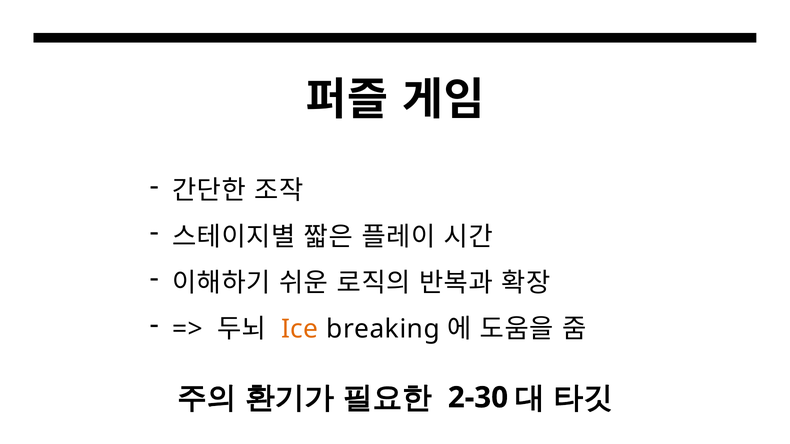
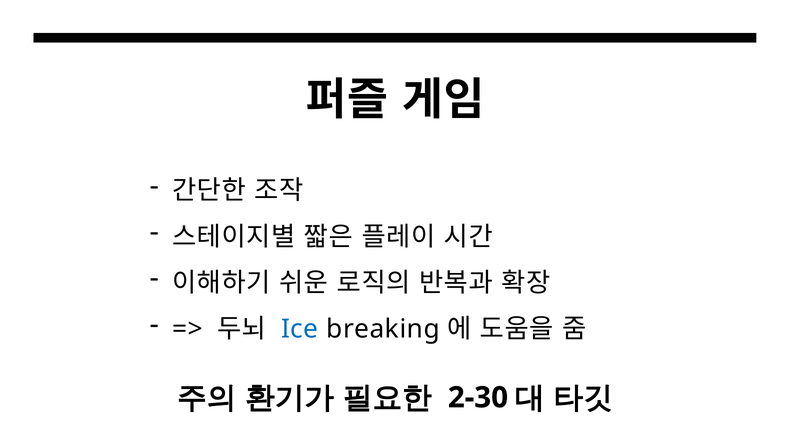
Ice colour: orange -> blue
